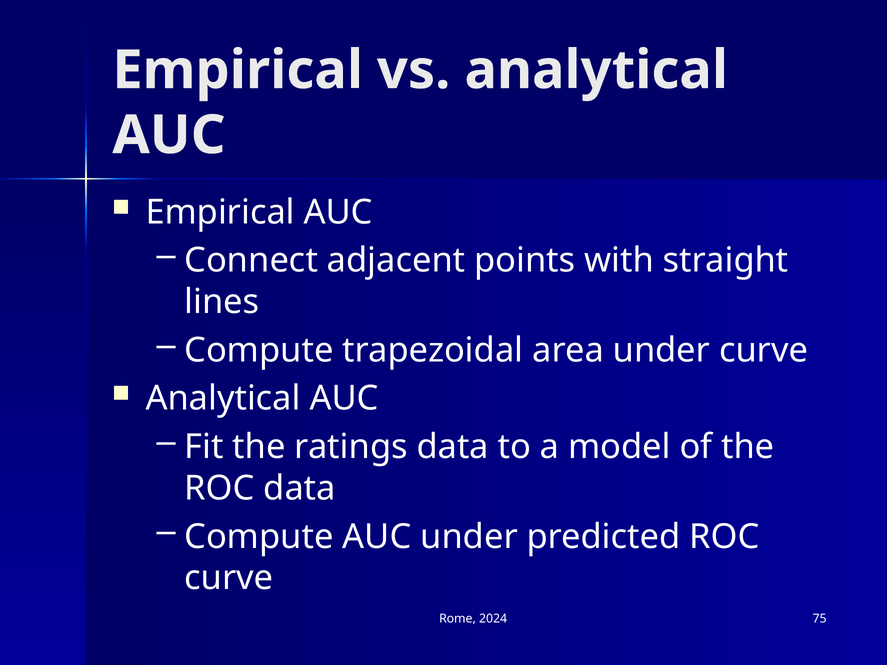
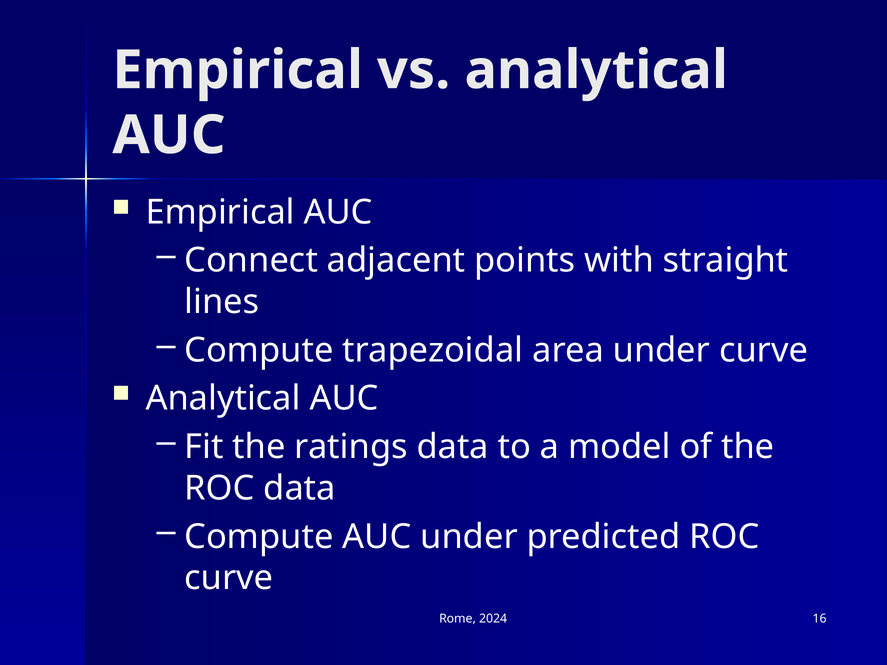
75: 75 -> 16
